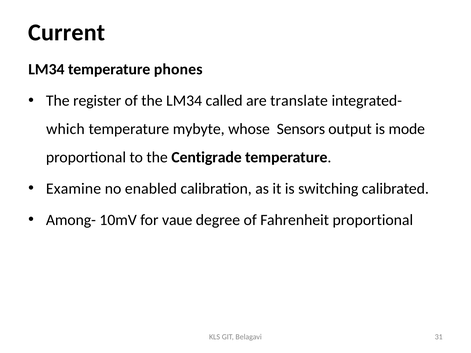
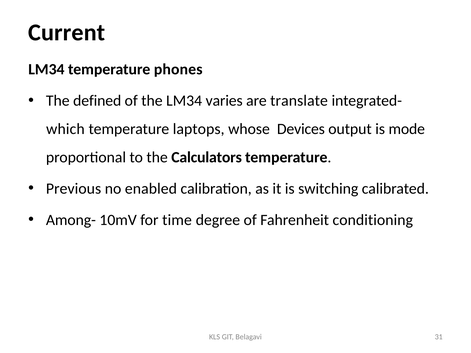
register: register -> defined
called: called -> varies
mybyte: mybyte -> laptops
Sensors: Sensors -> Devices
Centigrade: Centigrade -> Calculators
Examine: Examine -> Previous
vaue: vaue -> time
Fahrenheit proportional: proportional -> conditioning
